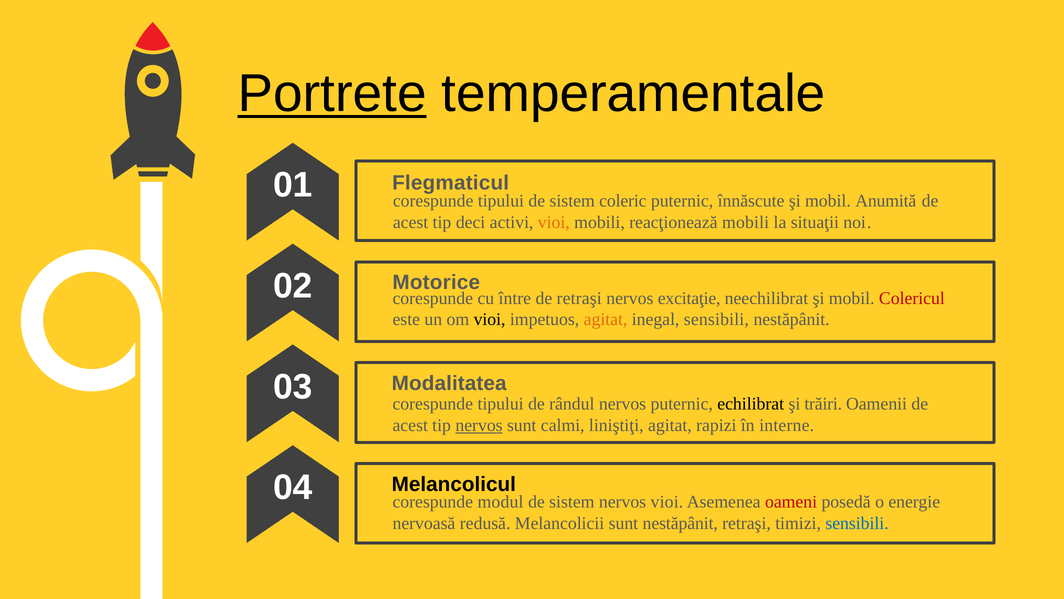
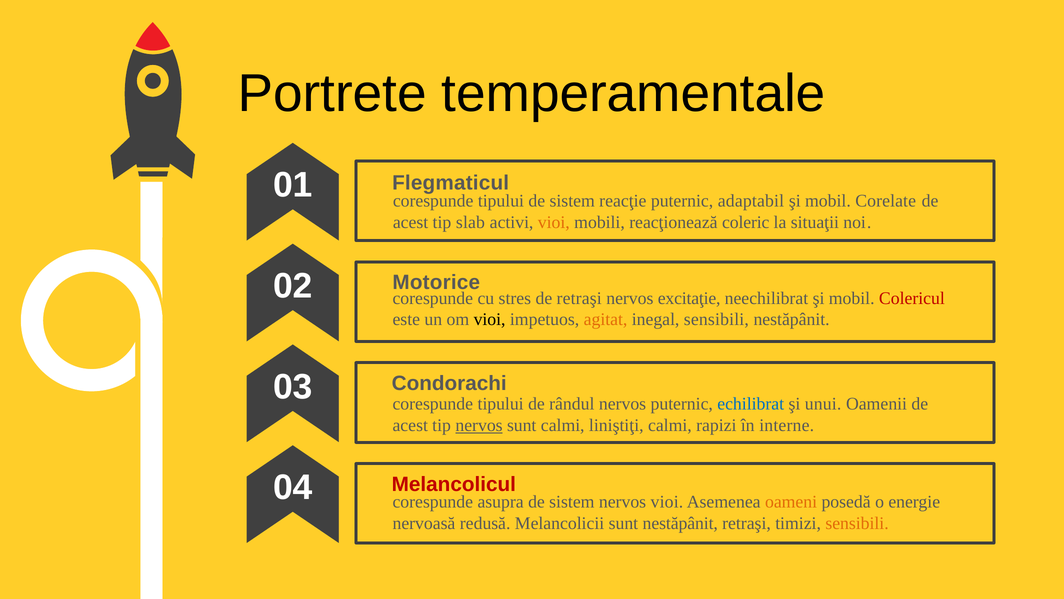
Portrete underline: present -> none
coleric: coleric -> reacţie
înnăscute: înnăscute -> adaptabil
Anumită: Anumită -> Corelate
deci: deci -> slab
reacţionează mobili: mobili -> coleric
între: între -> stres
Modalitatea: Modalitatea -> Condorachi
echilibrat colour: black -> blue
trăiri: trăiri -> unui
liniştiţi agitat: agitat -> calmi
Melancolicul colour: black -> red
modul: modul -> asupra
oameni colour: red -> orange
sensibili at (857, 523) colour: blue -> orange
